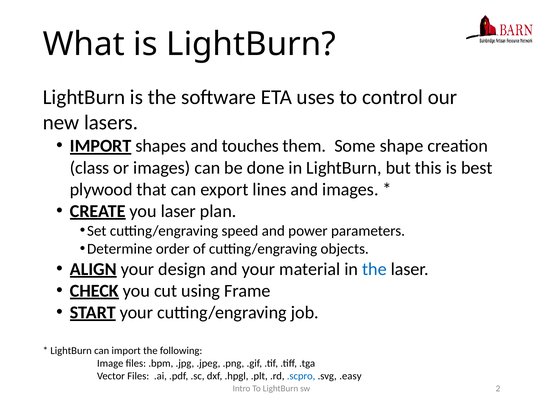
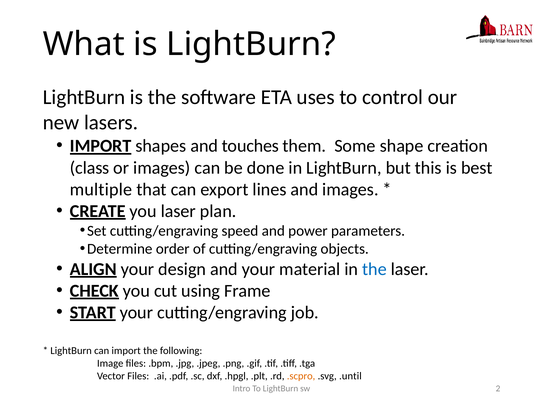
plywood: plywood -> multiple
.scpro colour: blue -> orange
.easy: .easy -> .until
